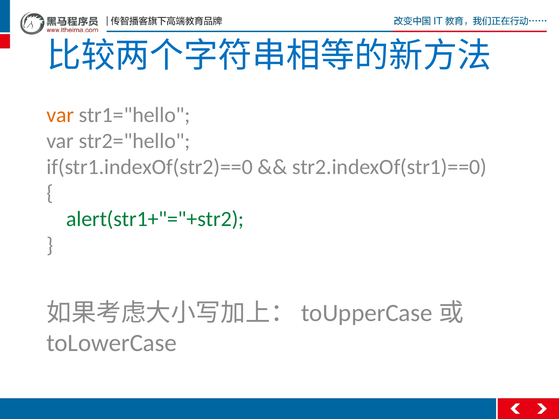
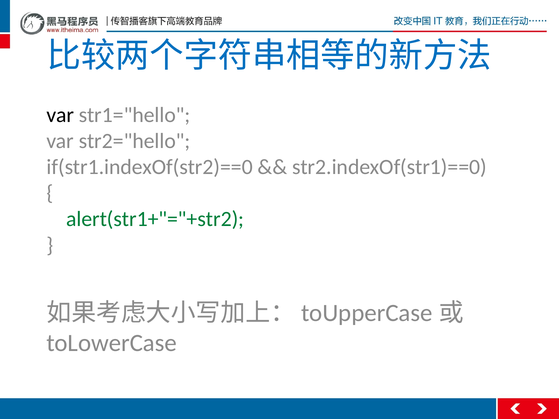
var at (60, 115) colour: orange -> black
